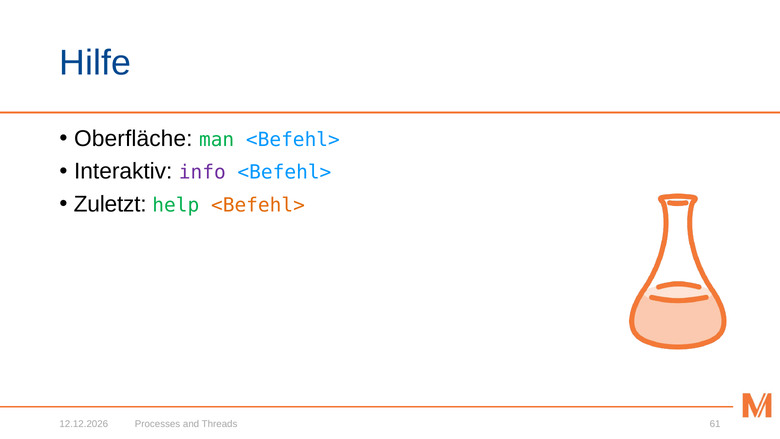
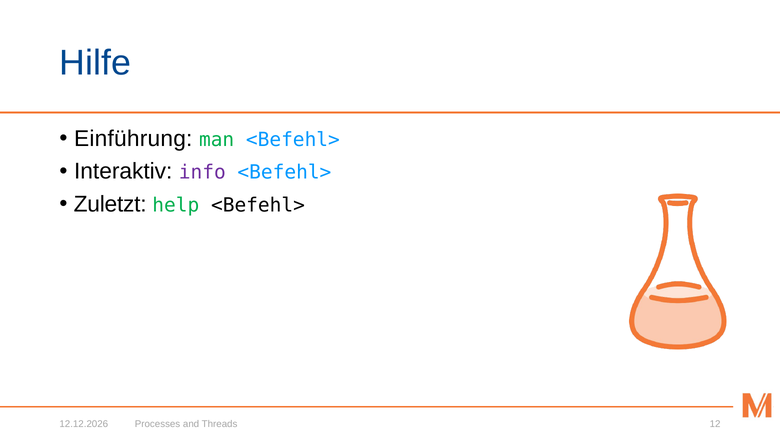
Oberfläche: Oberfläche -> Einführung
<Befehl> at (258, 205) colour: orange -> black
61: 61 -> 12
